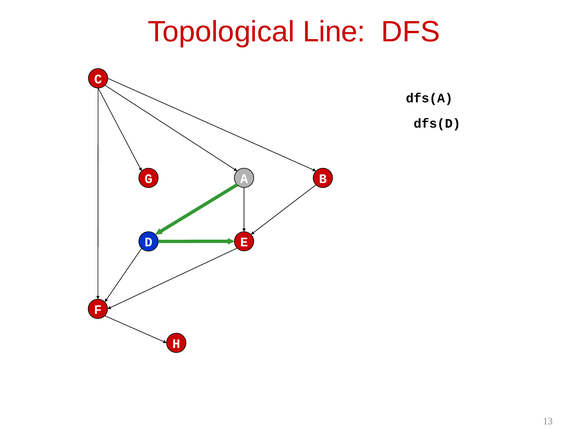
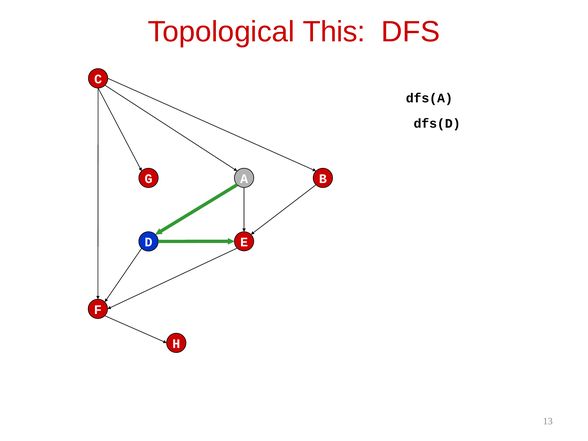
Line: Line -> This
